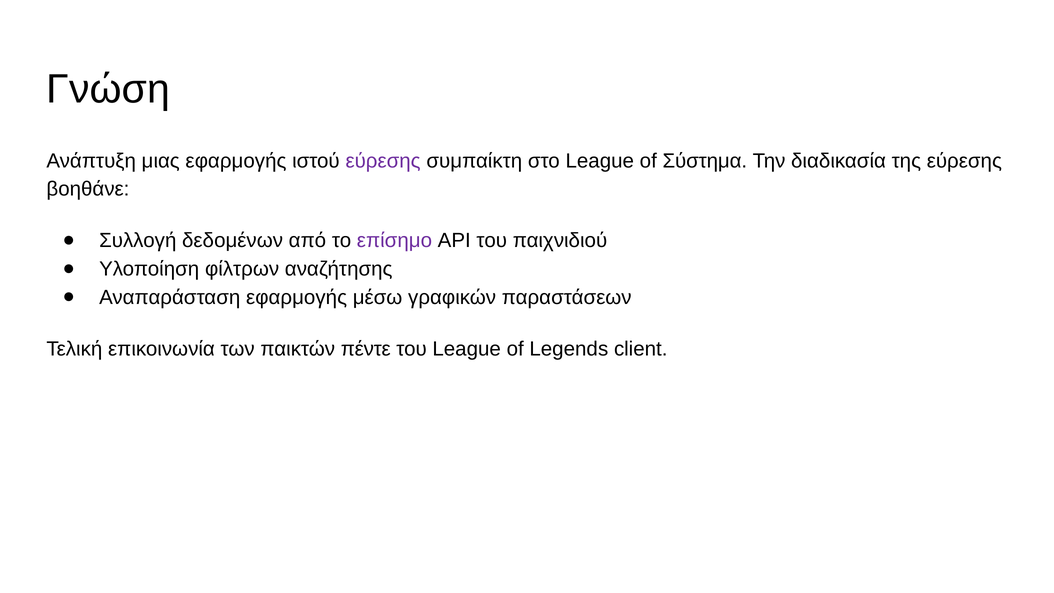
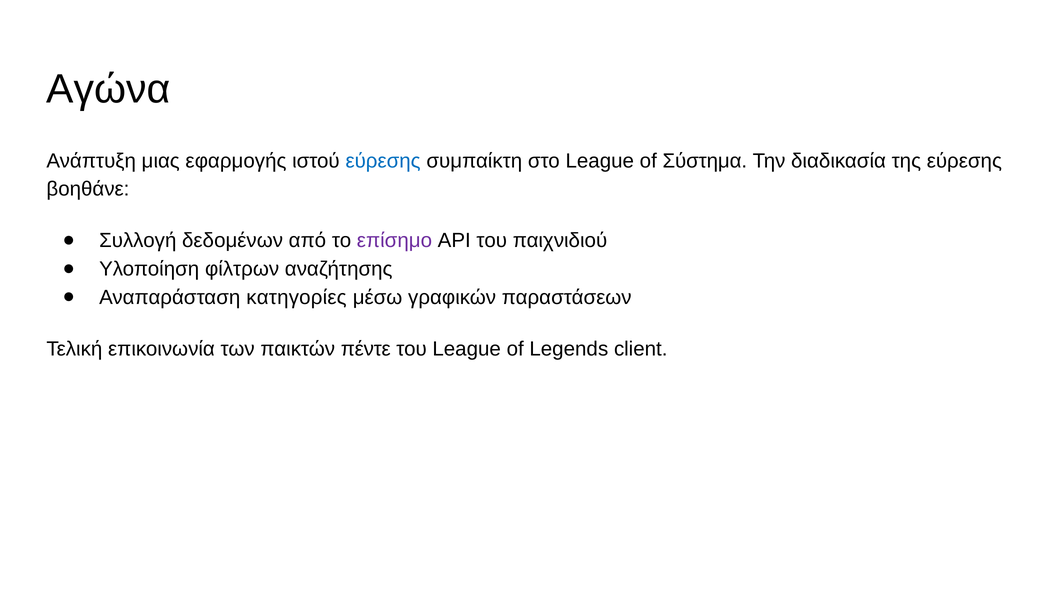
Γνώση: Γνώση -> Αγώνα
εύρεσης at (383, 161) colour: purple -> blue
Αναπαράσταση εφαρμογής: εφαρμογής -> κατηγορίες
